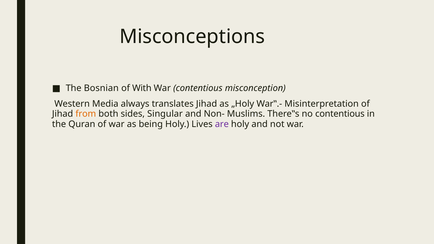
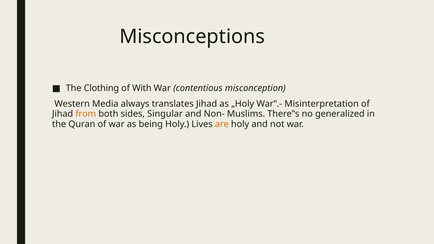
Bosnian: Bosnian -> Clothing
no contentious: contentious -> generalized
are colour: purple -> orange
